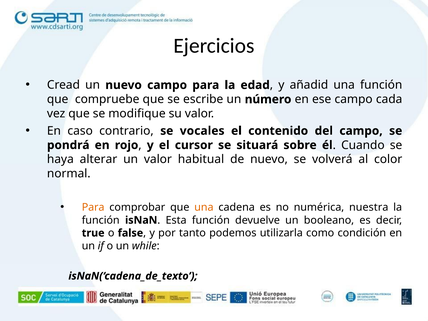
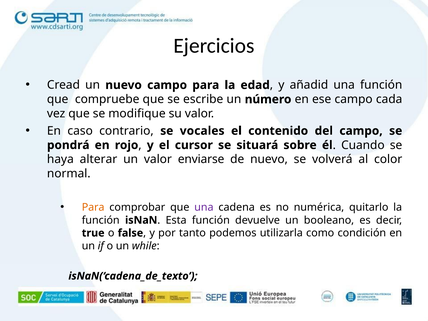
habitual: habitual -> enviarse
una at (204, 207) colour: orange -> purple
nuestra: nuestra -> quitarlo
